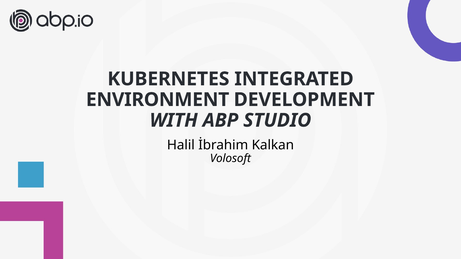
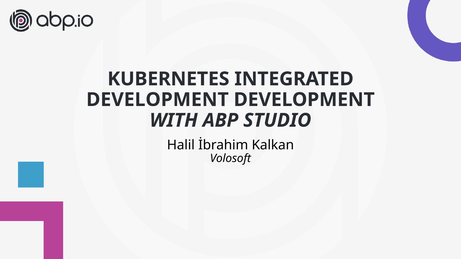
ENVIRONMENT at (158, 100): ENVIRONMENT -> DEVELOPMENT
